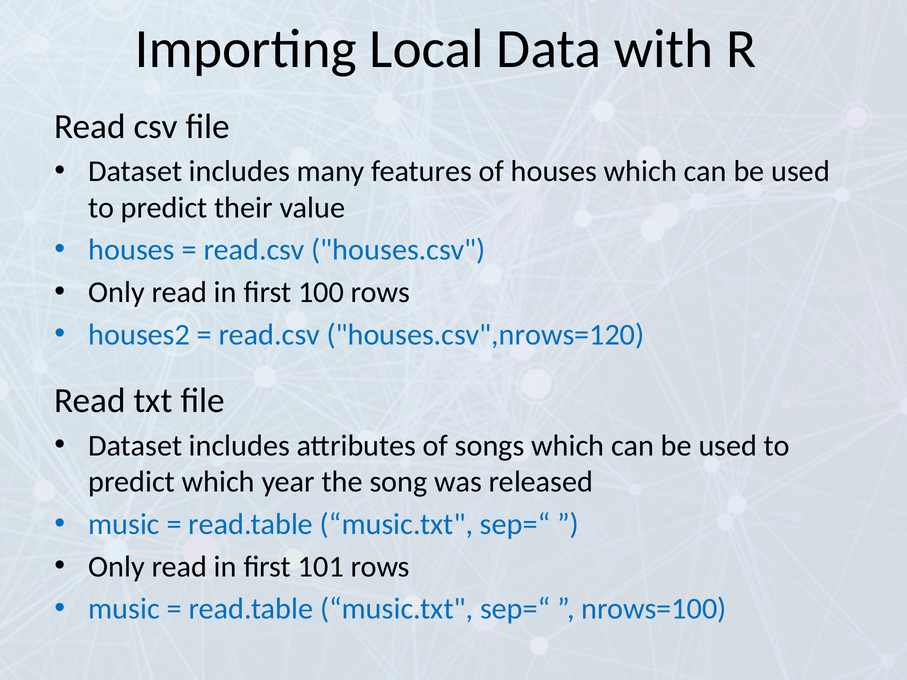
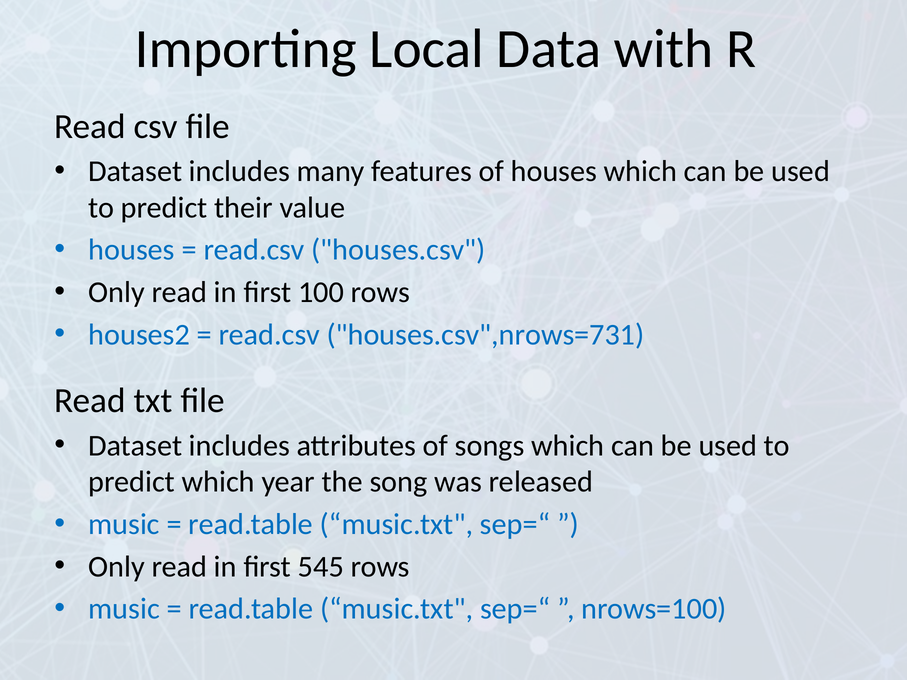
houses.csv",nrows=120: houses.csv",nrows=120 -> houses.csv",nrows=731
101: 101 -> 545
